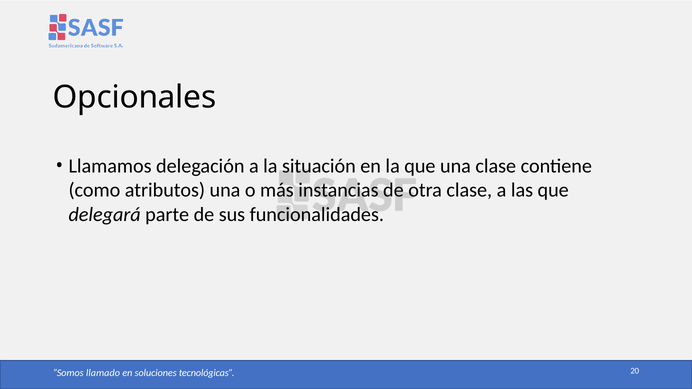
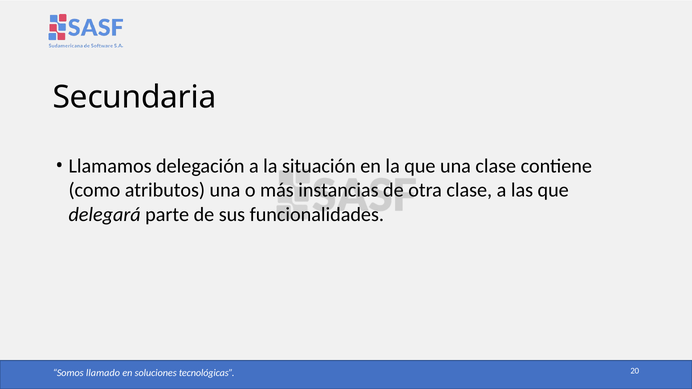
Opcionales: Opcionales -> Secundaria
